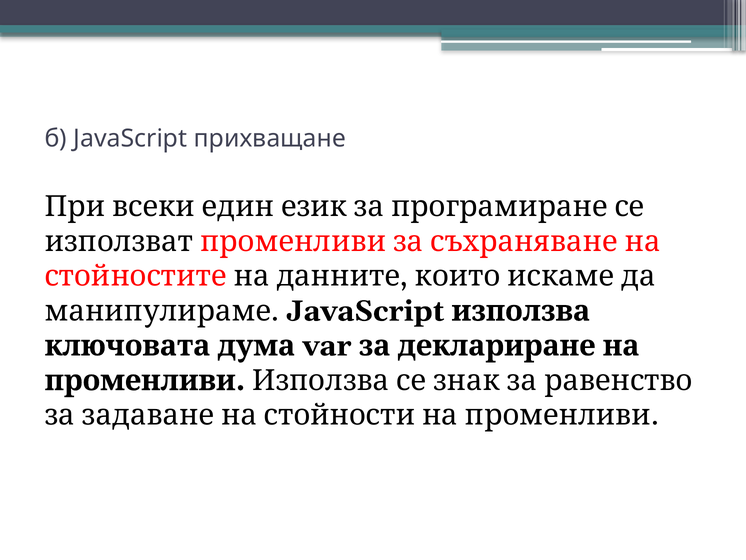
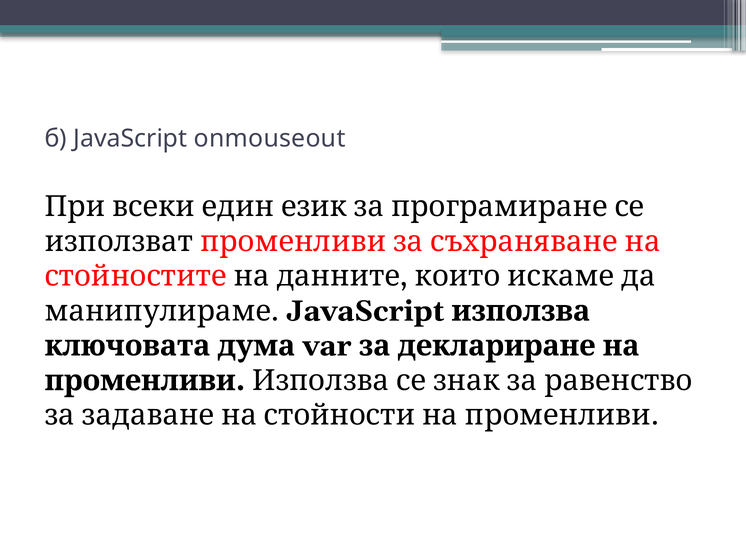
прихващане: прихващане -> onmouseout
